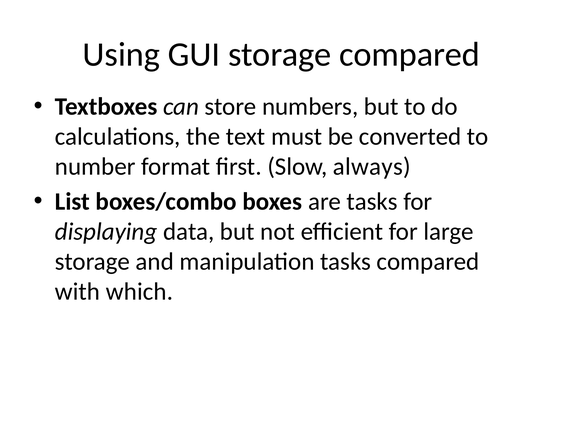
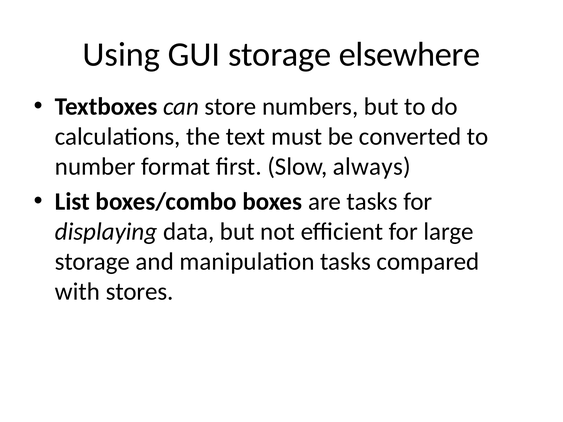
storage compared: compared -> elsewhere
which: which -> stores
